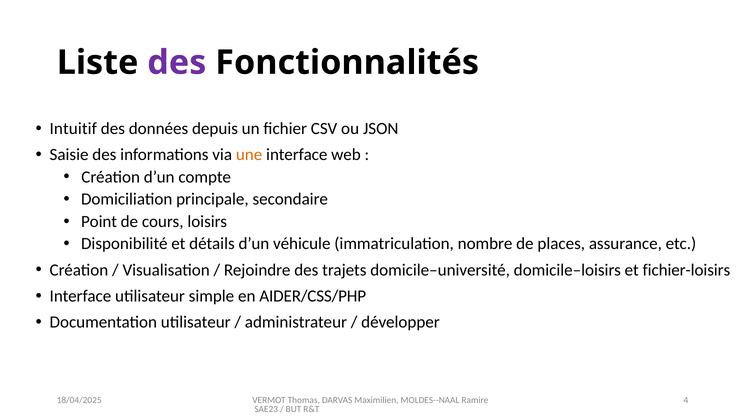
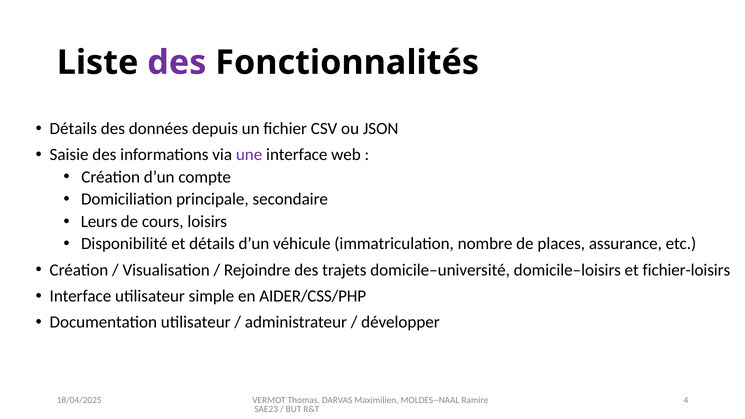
Intuitif at (73, 129): Intuitif -> Détails
une colour: orange -> purple
Point: Point -> Leurs
